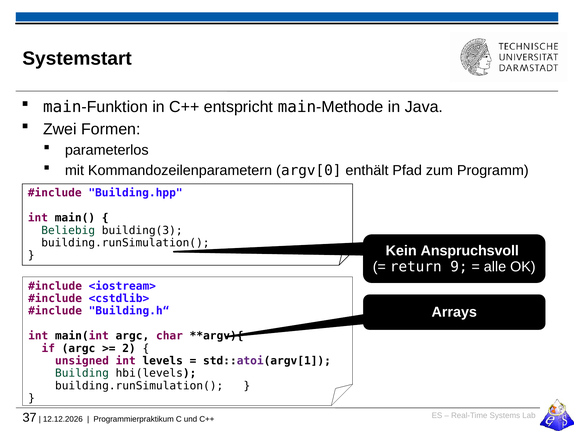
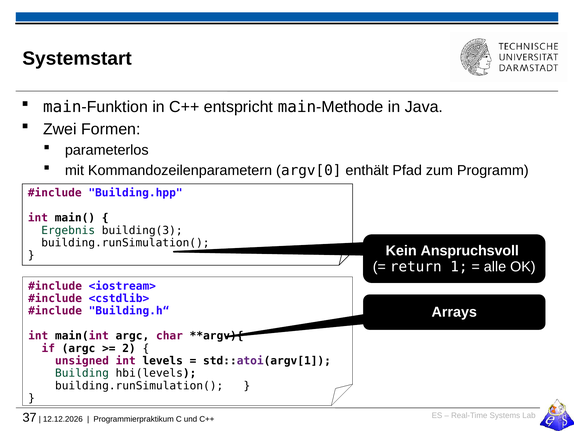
Beliebig: Beliebig -> Ergebnis
9: 9 -> 1
